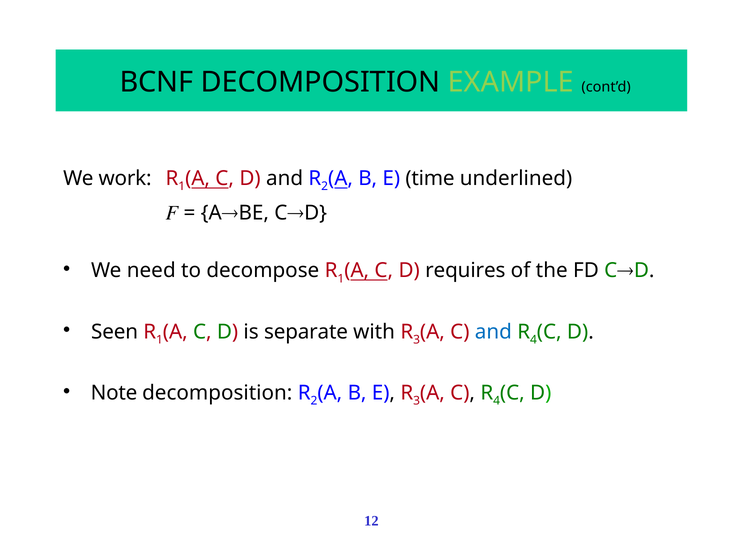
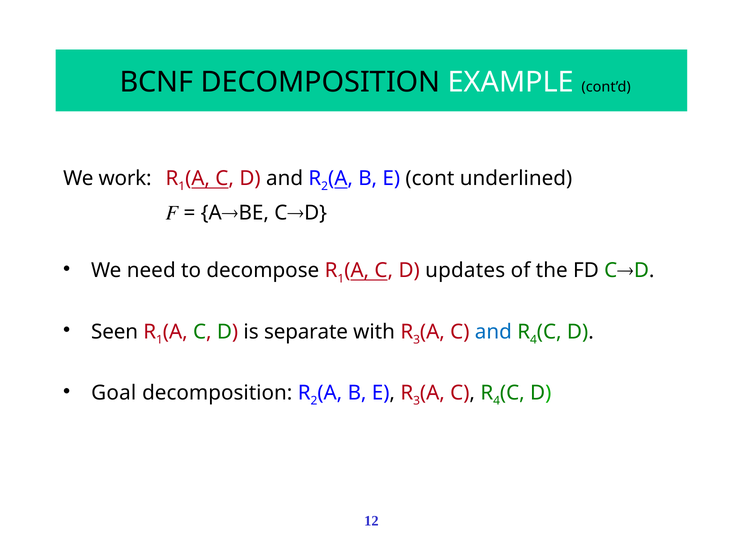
EXAMPLE colour: light green -> white
time: time -> cont
requires: requires -> updates
Note: Note -> Goal
